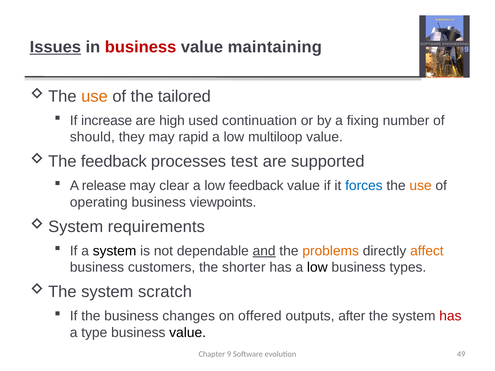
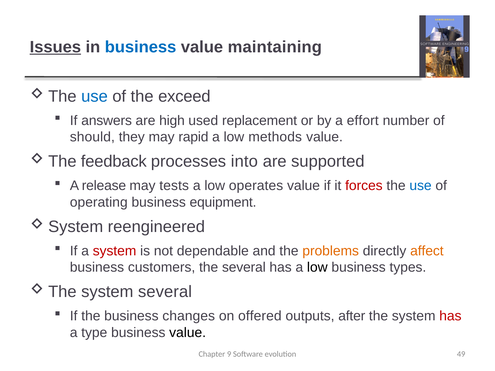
business at (141, 47) colour: red -> blue
use at (94, 96) colour: orange -> blue
tailored: tailored -> exceed
increase: increase -> answers
continuation: continuation -> replacement
fixing: fixing -> effort
multiloop: multiloop -> methods
test: test -> into
clear: clear -> tests
low feedback: feedback -> operates
forces colour: blue -> red
use at (421, 186) colour: orange -> blue
viewpoints: viewpoints -> equipment
requirements: requirements -> reengineered
system at (115, 251) colour: black -> red
and underline: present -> none
the shorter: shorter -> several
system scratch: scratch -> several
